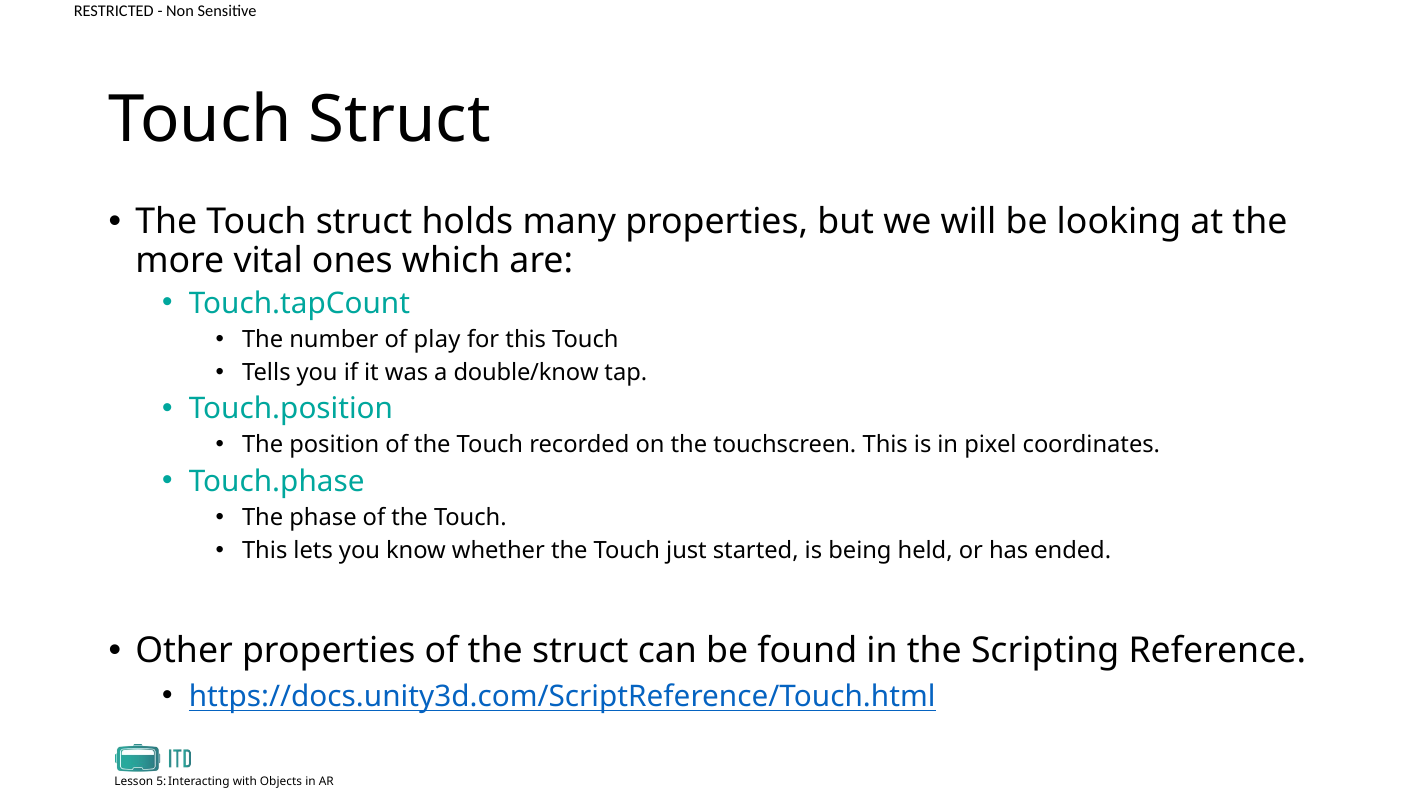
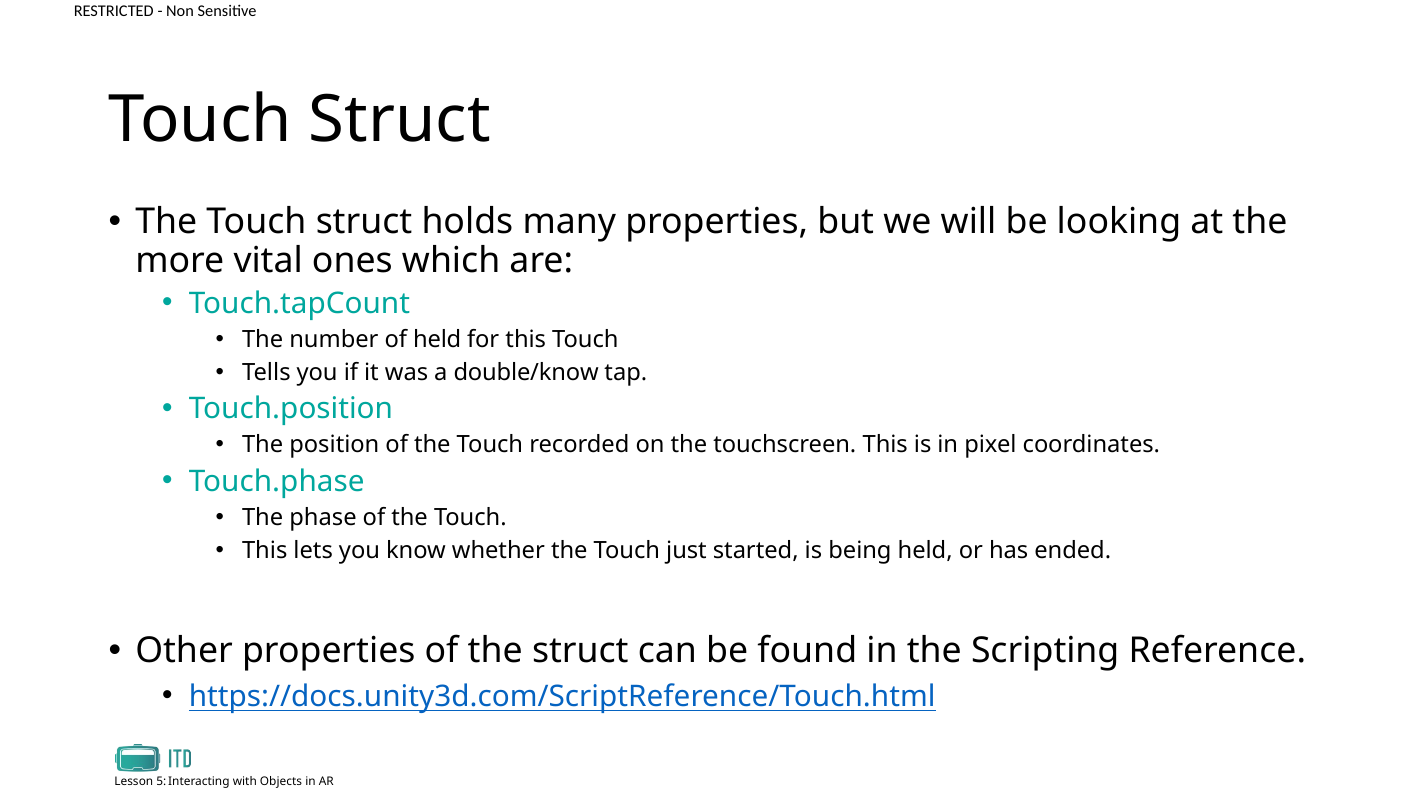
of play: play -> held
